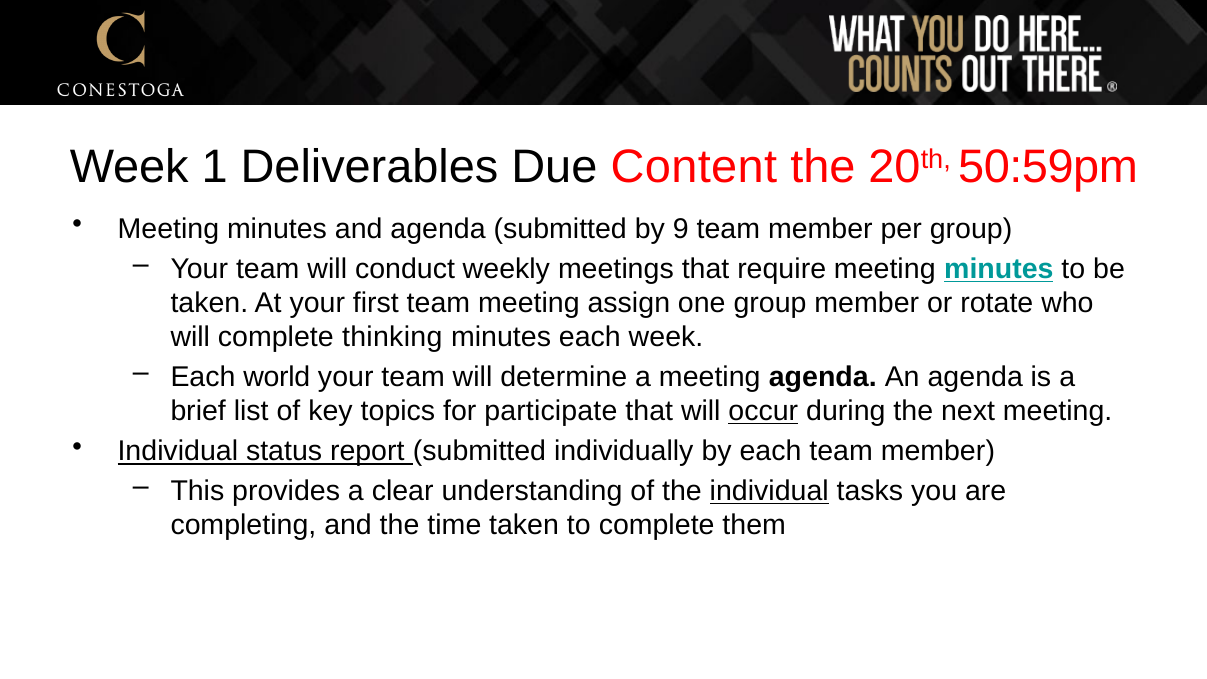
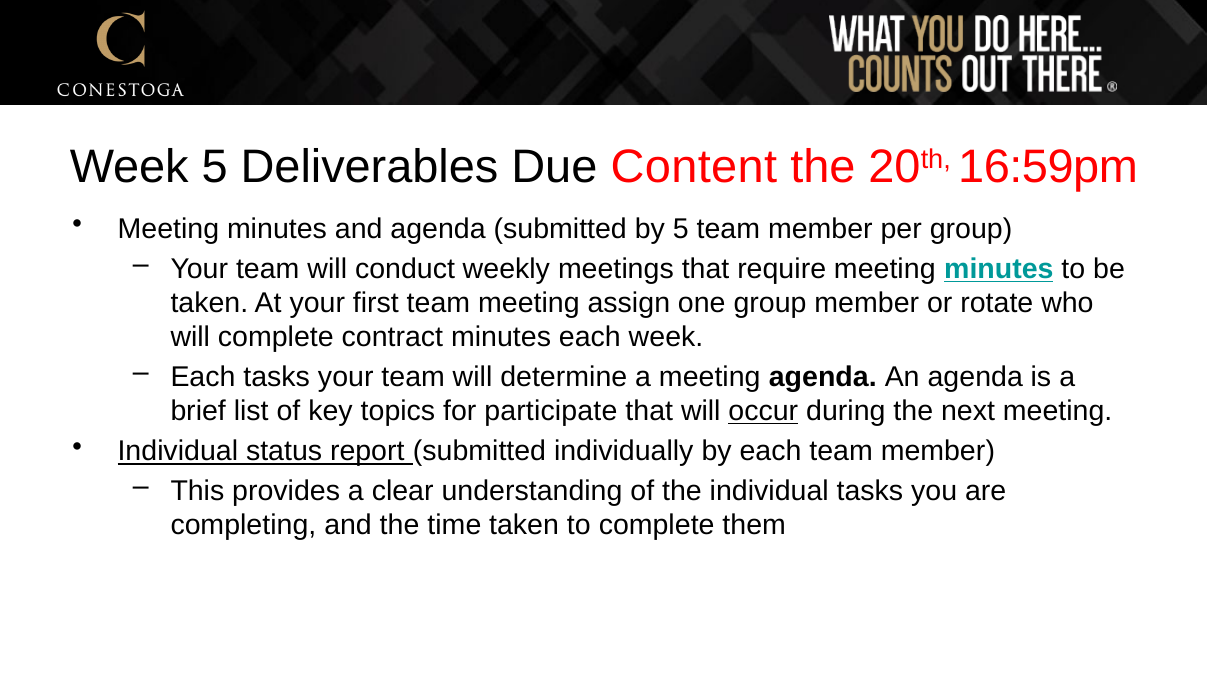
Week 1: 1 -> 5
50:59pm: 50:59pm -> 16:59pm
by 9: 9 -> 5
thinking: thinking -> contract
Each world: world -> tasks
individual at (769, 491) underline: present -> none
